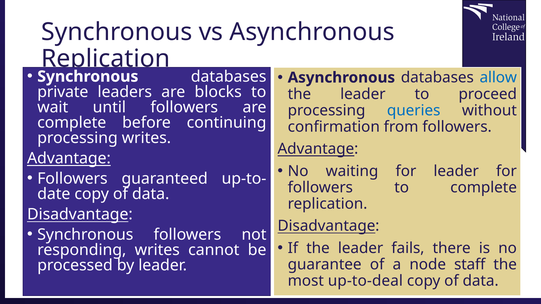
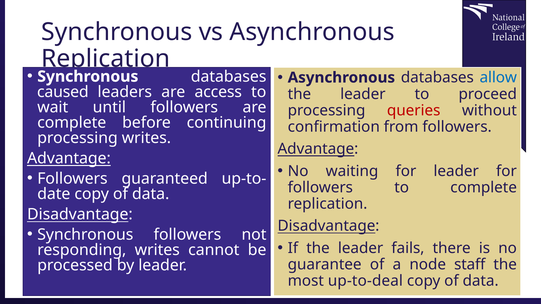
private: private -> caused
blocks: blocks -> access
queries colour: blue -> red
